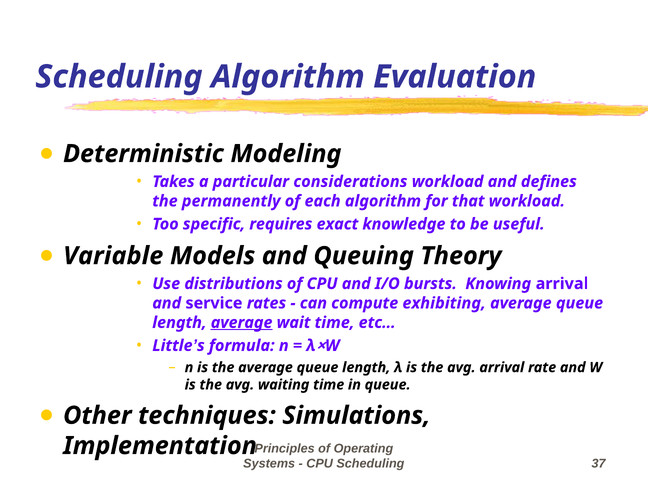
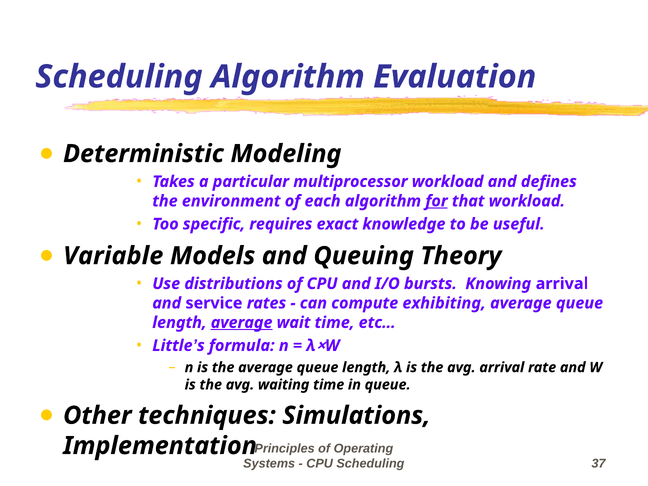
considerations: considerations -> multiprocessor
permanently: permanently -> environment
for underline: none -> present
